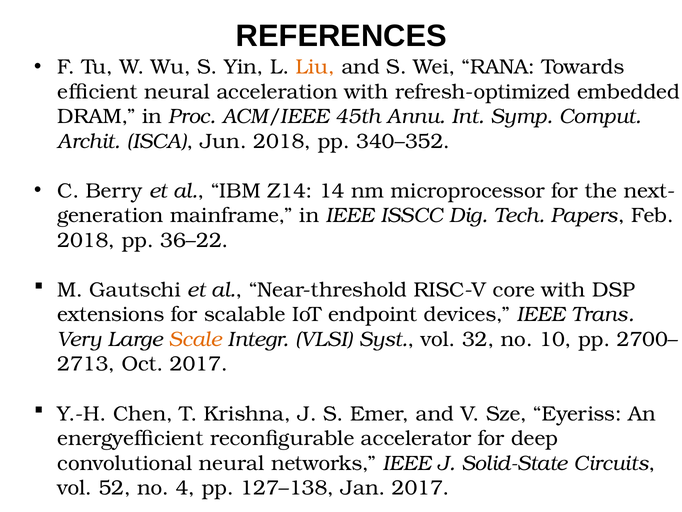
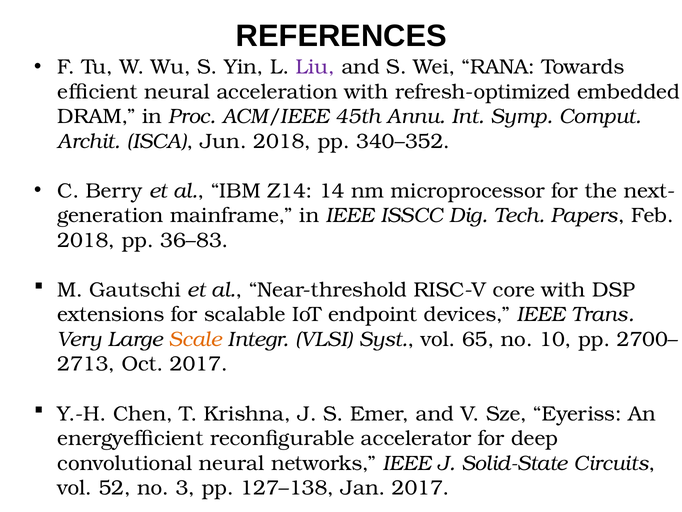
Liu colour: orange -> purple
36–22: 36–22 -> 36–83
32: 32 -> 65
4: 4 -> 3
